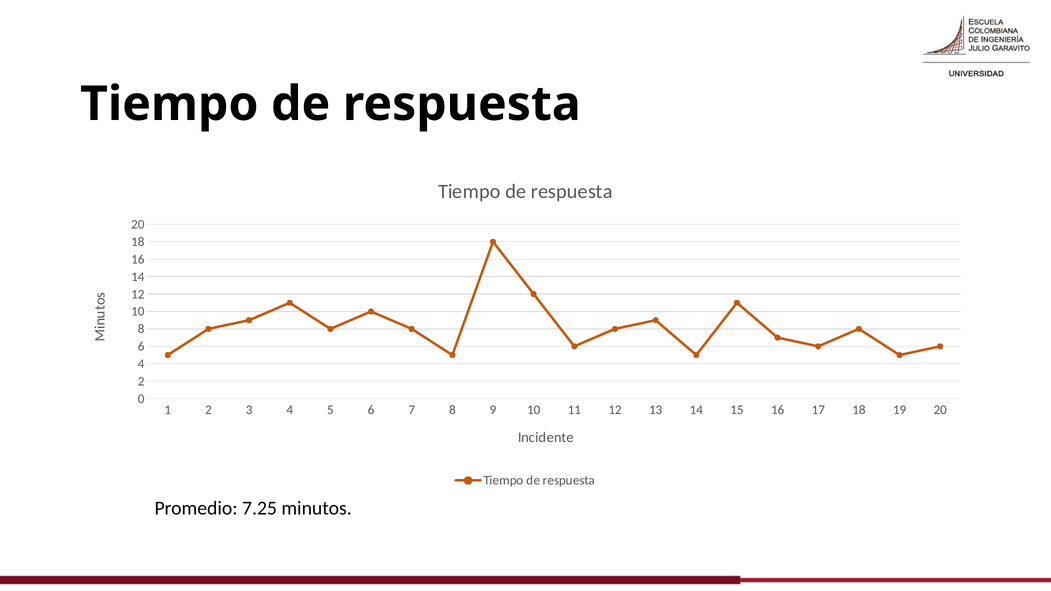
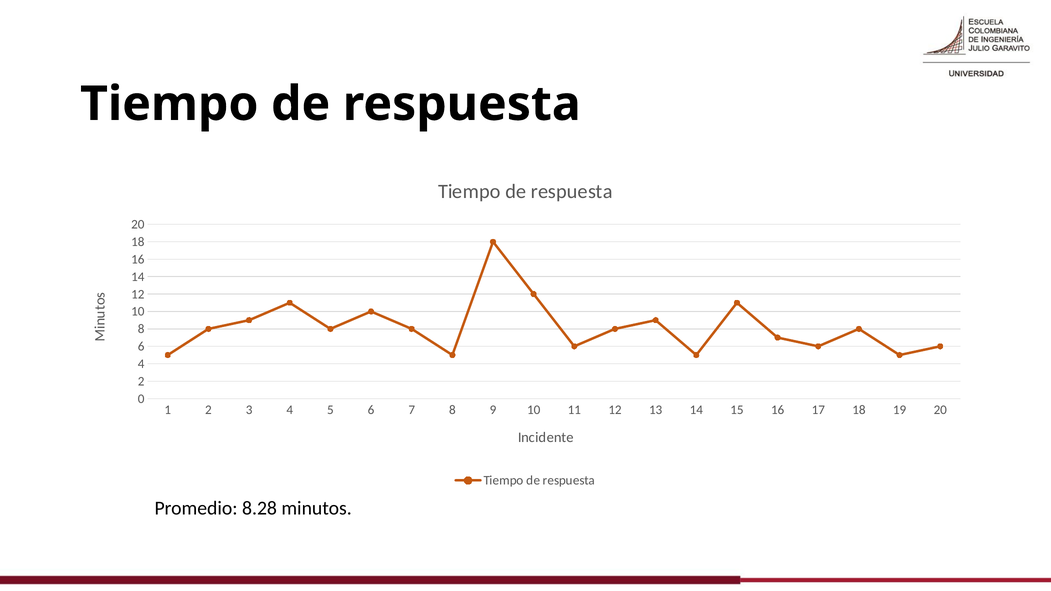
7.25: 7.25 -> 8.28
